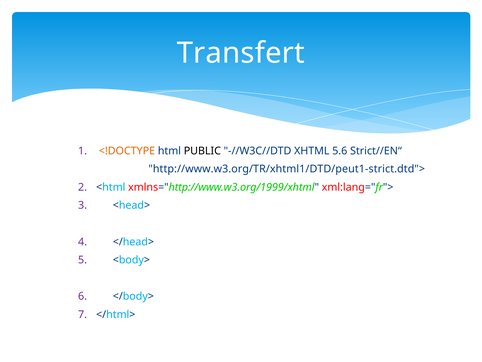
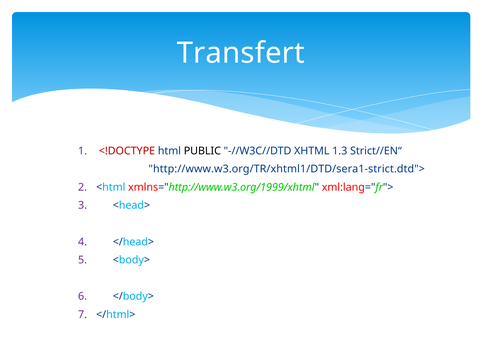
<!DOCTYPE colour: orange -> red
5.6: 5.6 -> 1.3
http://www.w3.org/TR/xhtml1/DTD/peut1-strict.dtd">: http://www.w3.org/TR/xhtml1/DTD/peut1-strict.dtd"> -> http://www.w3.org/TR/xhtml1/DTD/sera1-strict.dtd">
